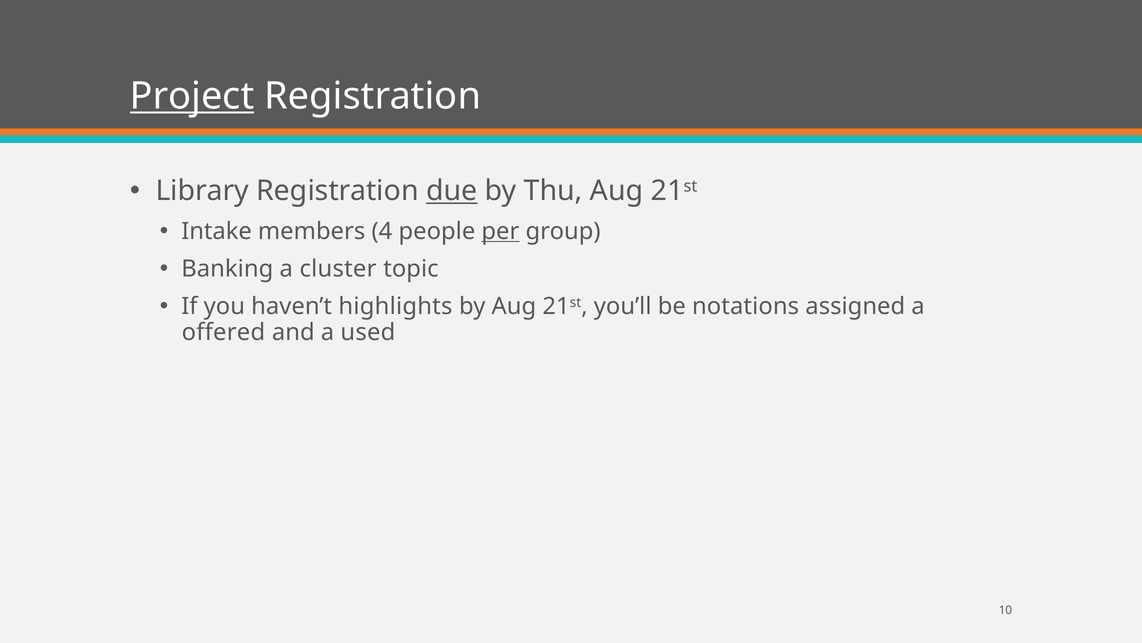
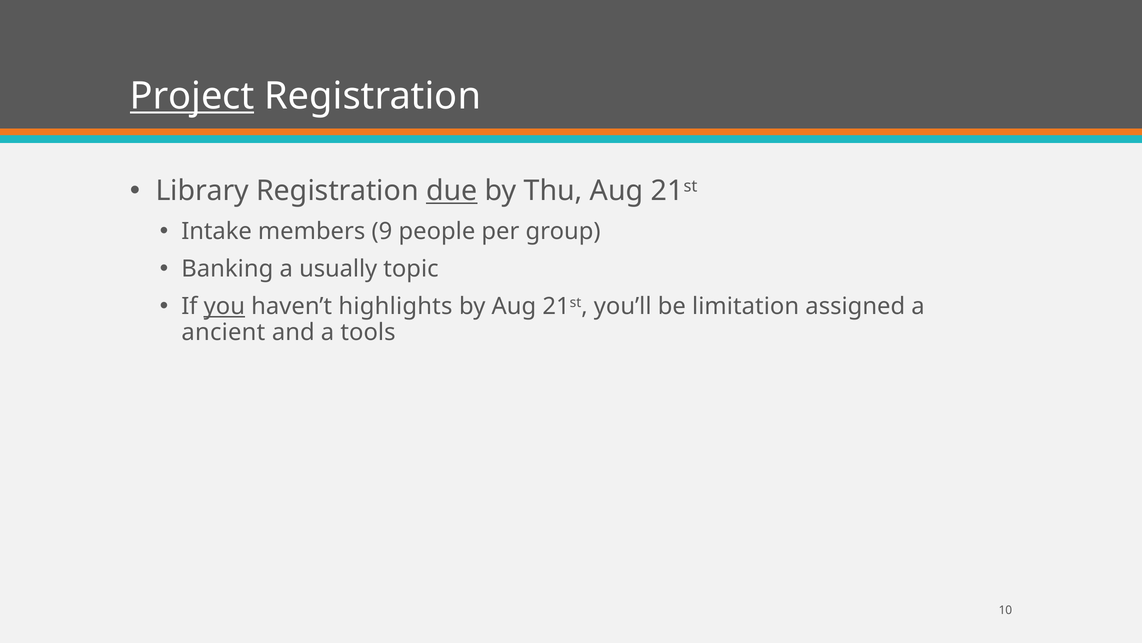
4: 4 -> 9
per underline: present -> none
cluster: cluster -> usually
you underline: none -> present
notations: notations -> limitation
offered: offered -> ancient
used: used -> tools
